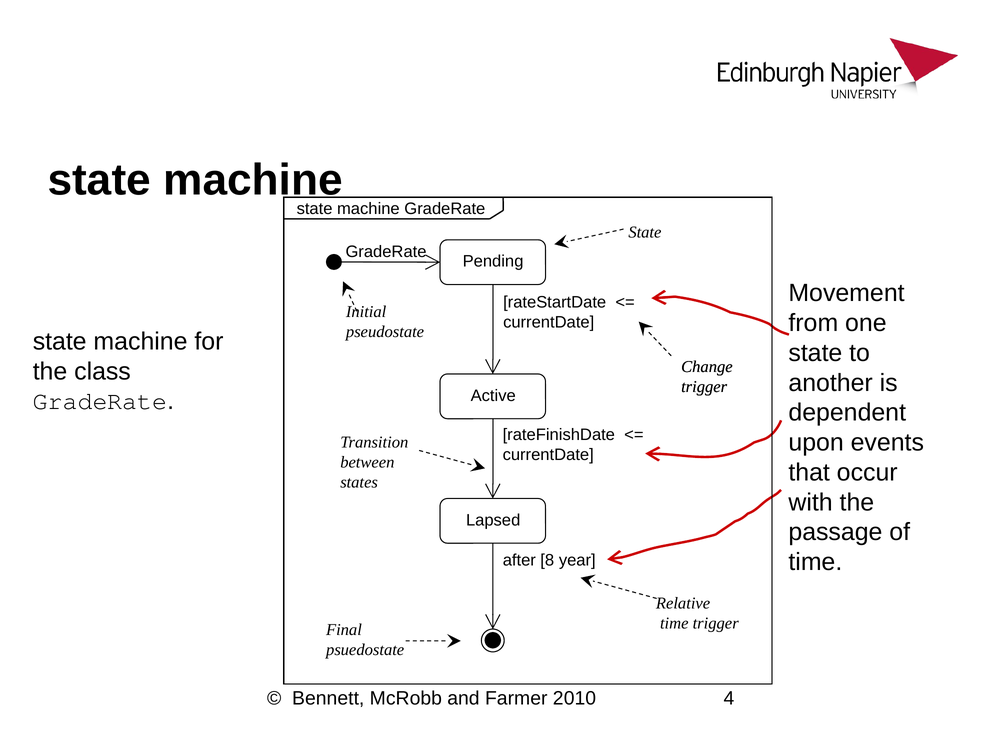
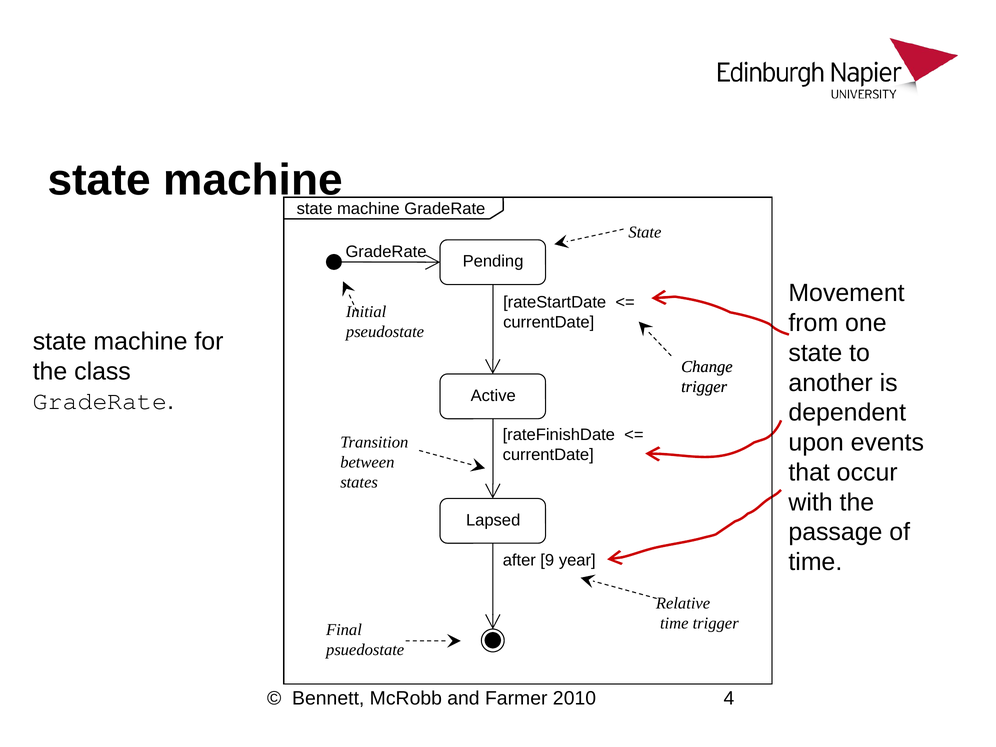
8: 8 -> 9
